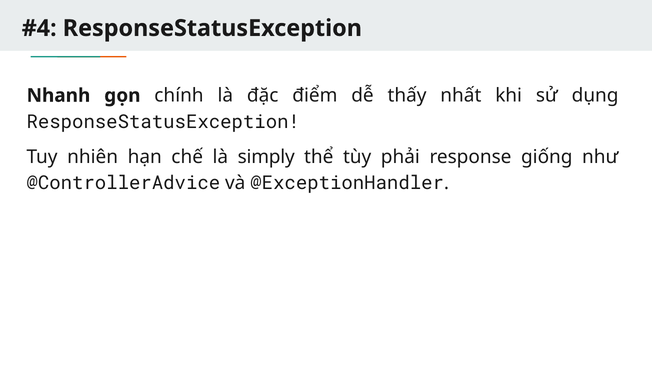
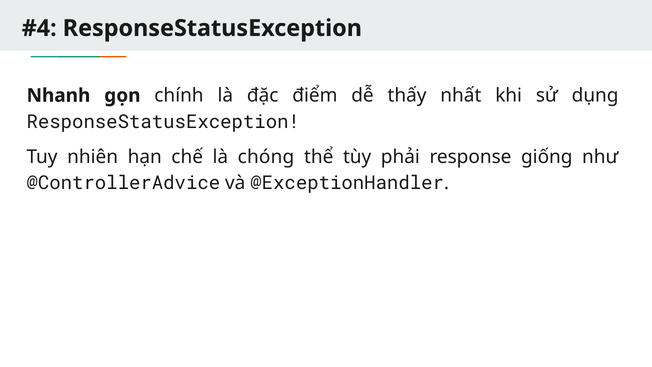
simply: simply -> chóng
